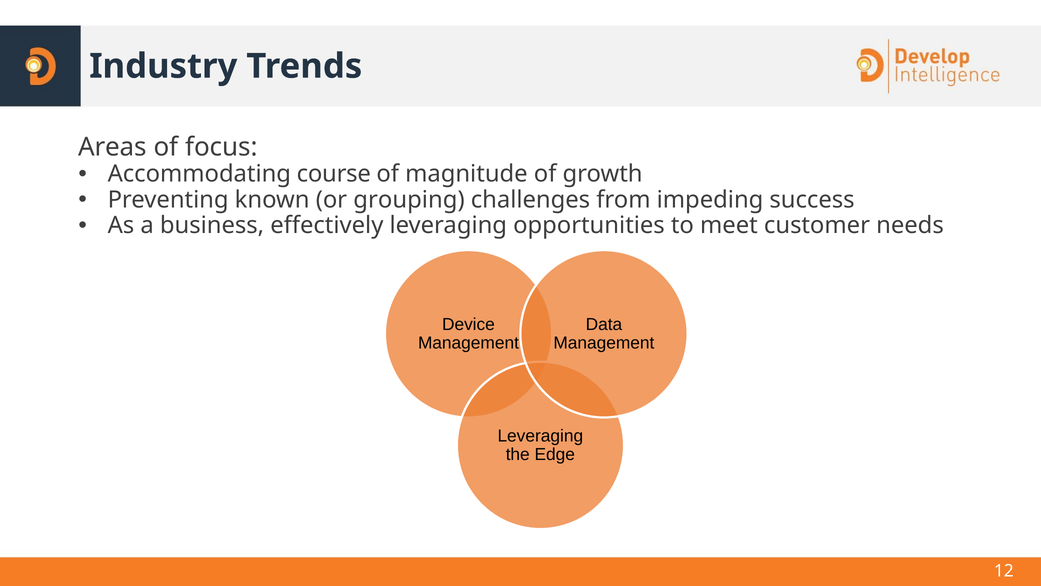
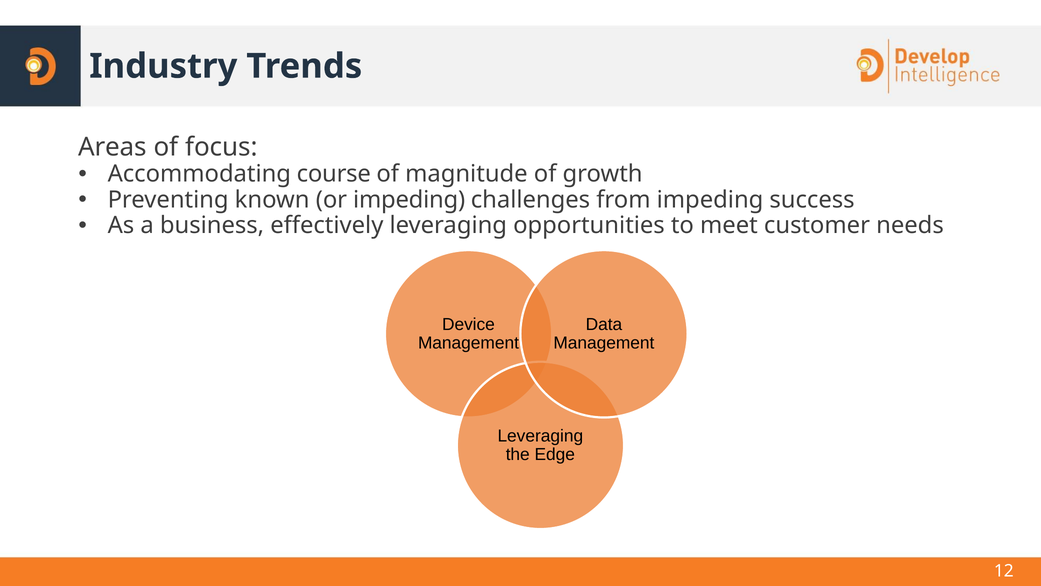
or grouping: grouping -> impeding
